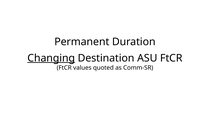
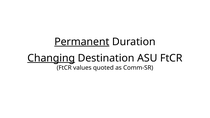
Permanent underline: none -> present
